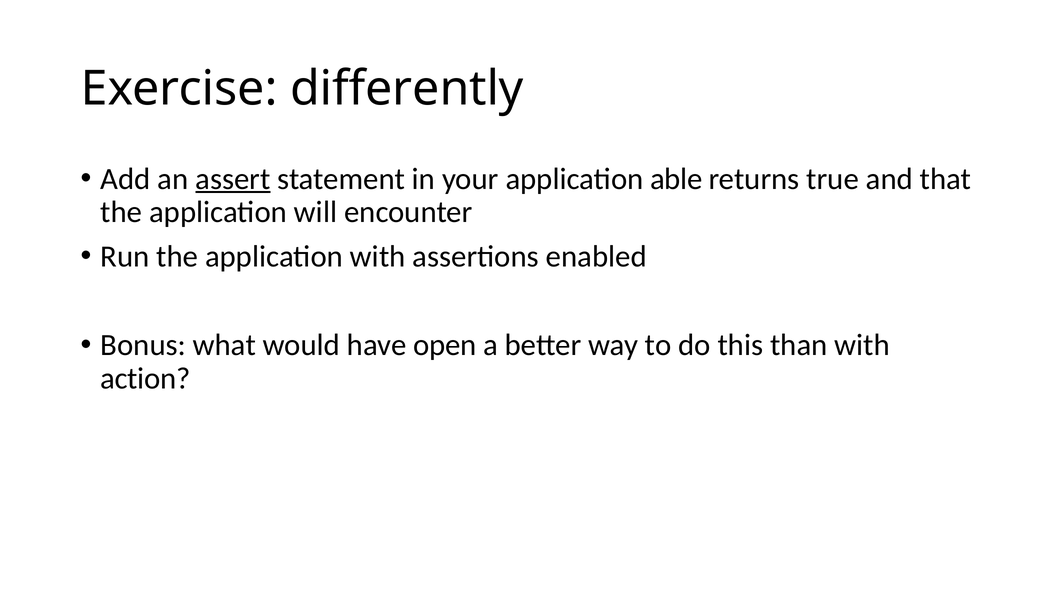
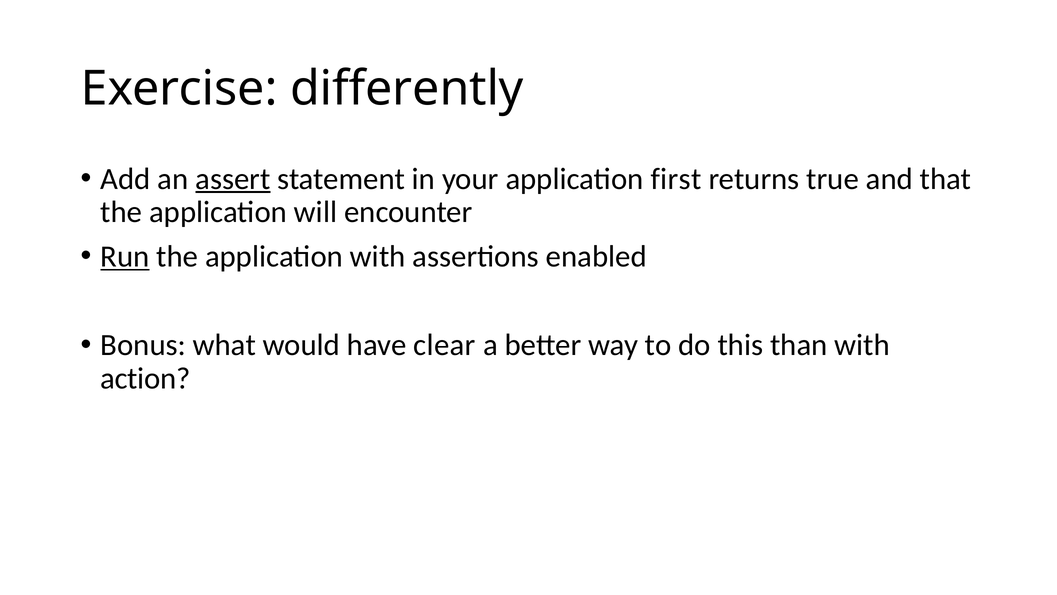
able: able -> first
Run underline: none -> present
open: open -> clear
